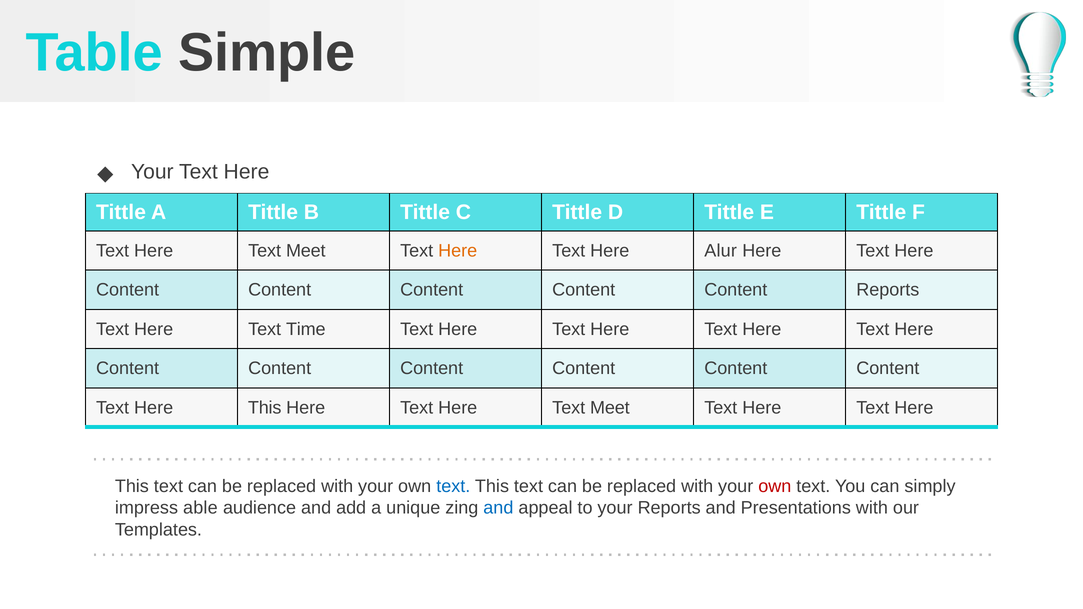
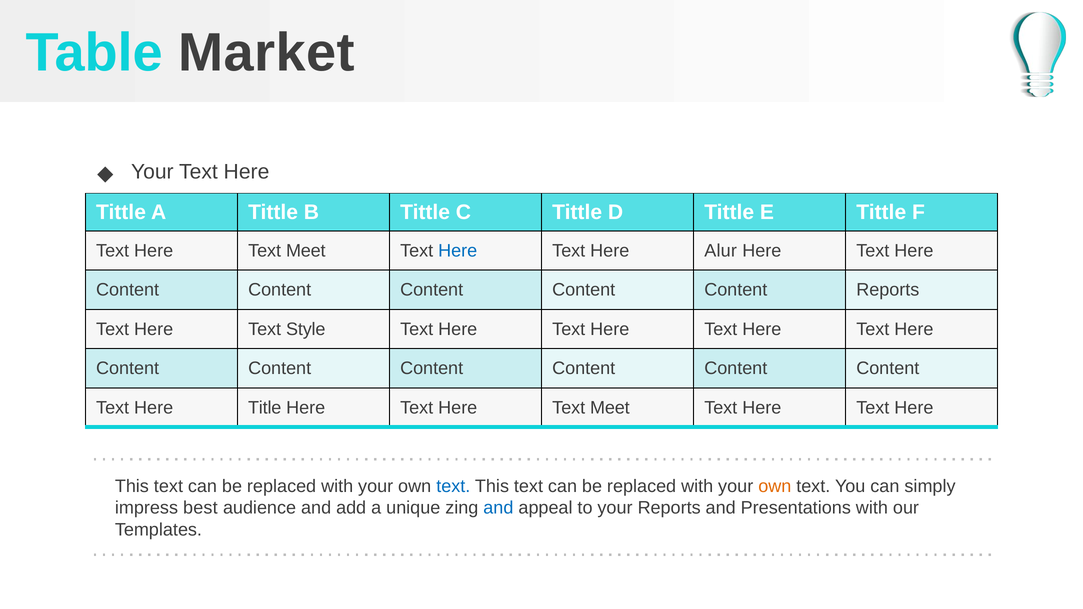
Simple: Simple -> Market
Here at (458, 251) colour: orange -> blue
Time: Time -> Style
This at (265, 408): This -> Title
own at (775, 487) colour: red -> orange
able: able -> best
